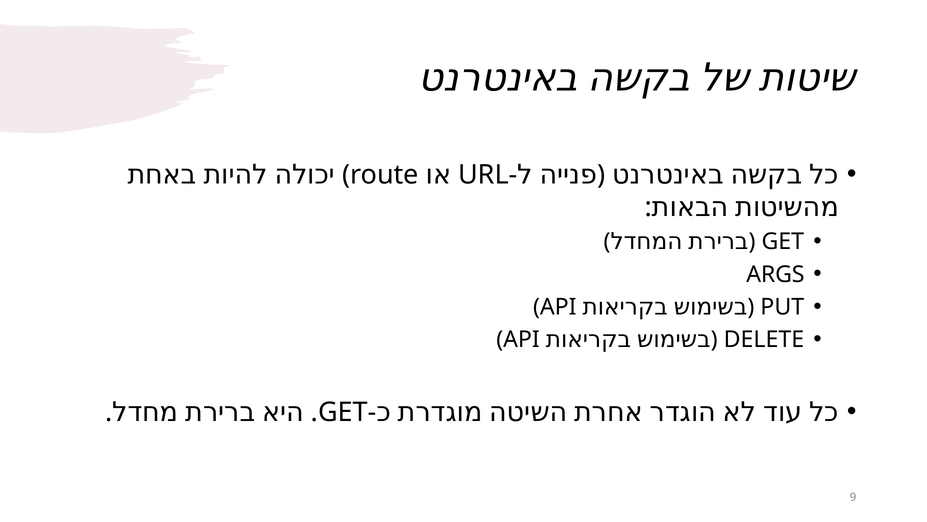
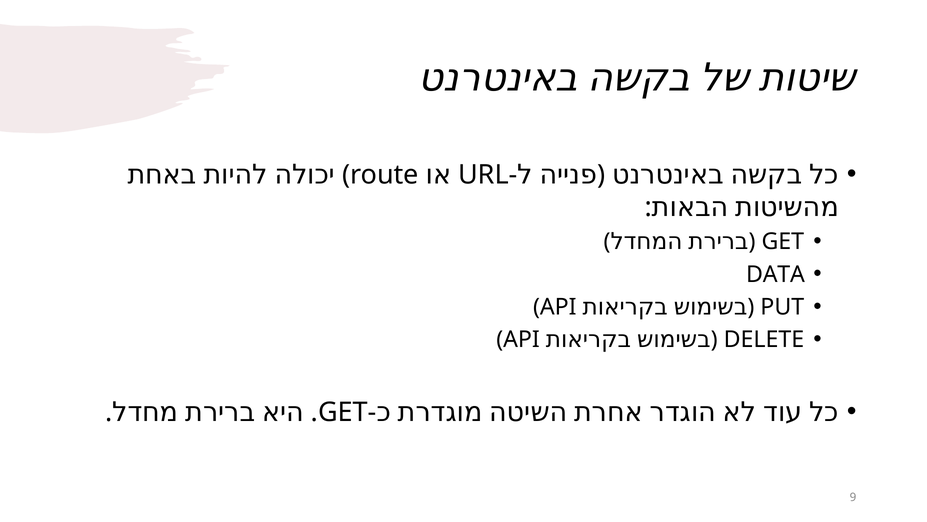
ARGS: ARGS -> DATA
